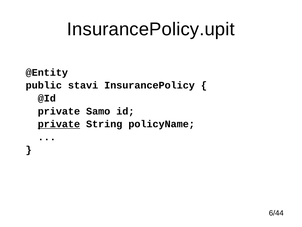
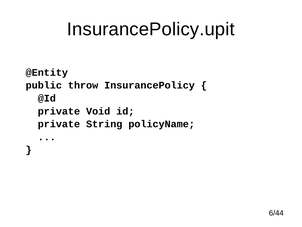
stavi: stavi -> throw
Samo: Samo -> Void
private at (59, 124) underline: present -> none
